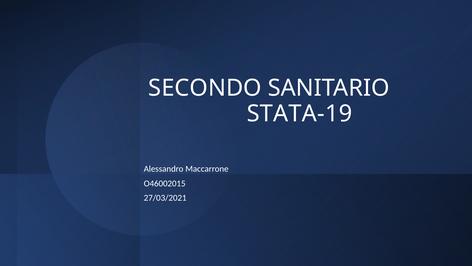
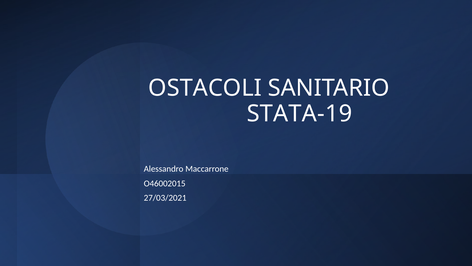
SECONDO: SECONDO -> OSTACOLI
